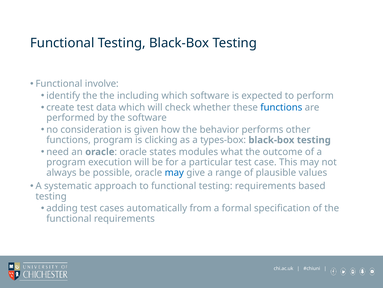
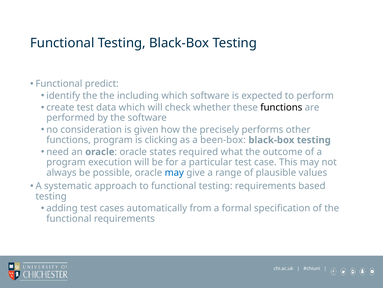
involve: involve -> predict
functions at (281, 107) colour: blue -> black
behavior: behavior -> precisely
types-box: types-box -> been-box
modules: modules -> required
